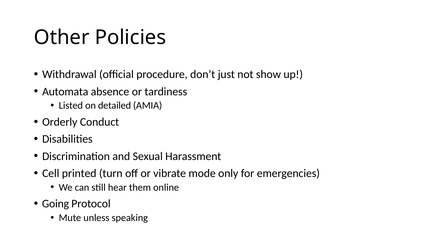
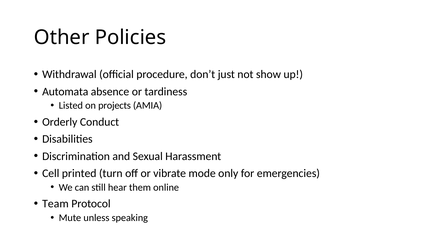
detailed: detailed -> projects
Going: Going -> Team
